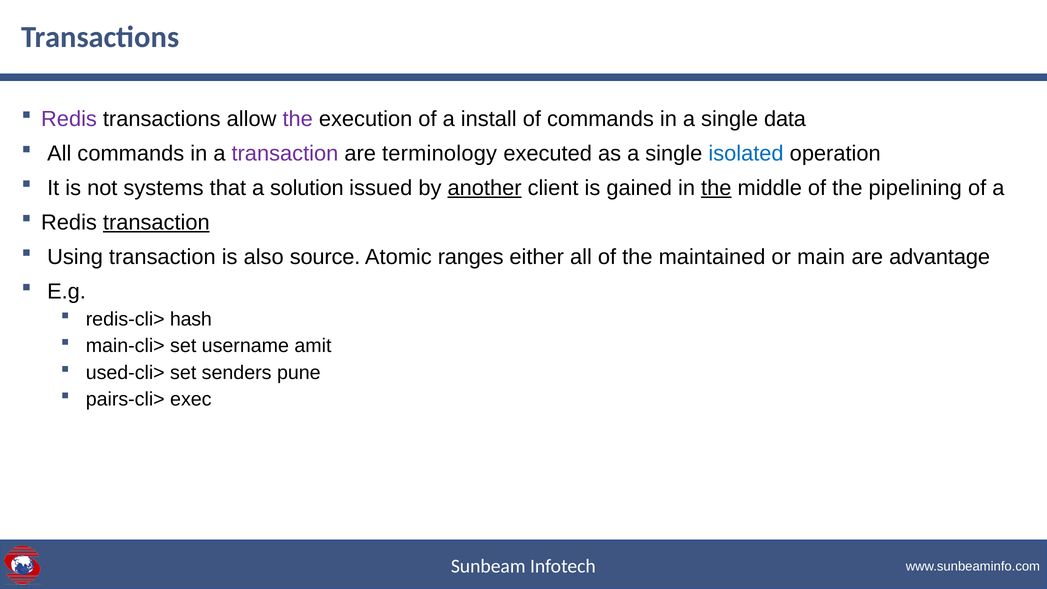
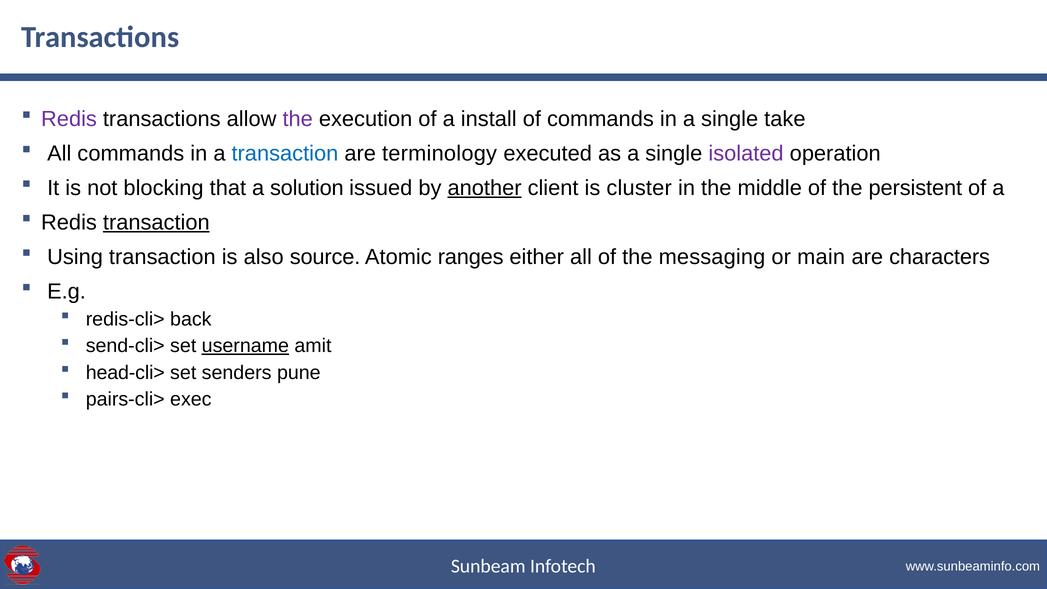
data: data -> take
transaction at (285, 153) colour: purple -> blue
isolated colour: blue -> purple
systems: systems -> blocking
gained: gained -> cluster
the at (716, 188) underline: present -> none
pipelining: pipelining -> persistent
maintained: maintained -> messaging
advantage: advantage -> characters
hash: hash -> back
main-cli>: main-cli> -> send-cli>
username underline: none -> present
used-cli>: used-cli> -> head-cli>
